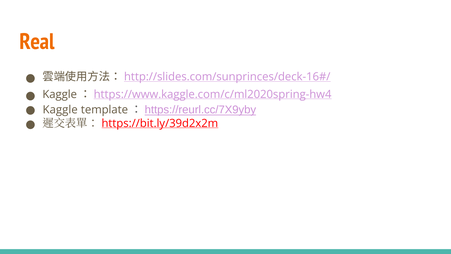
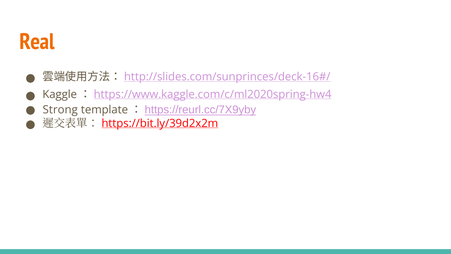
Kaggle: Kaggle -> Strong
